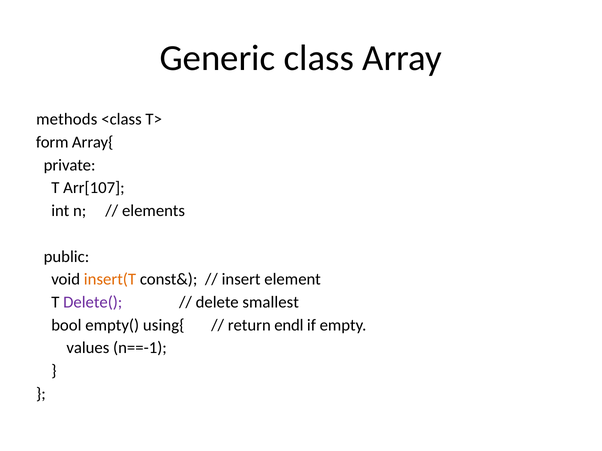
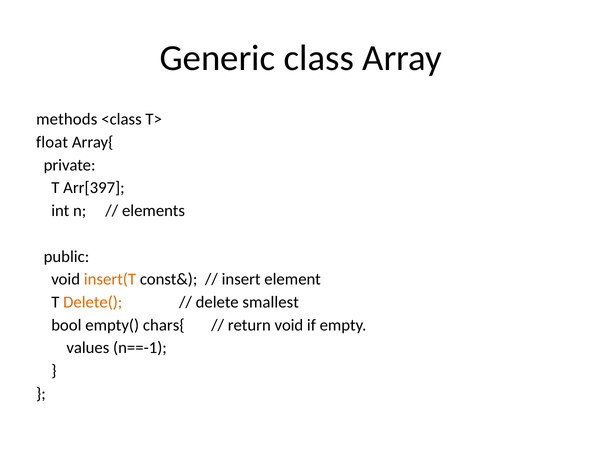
form: form -> float
Arr[107: Arr[107 -> Arr[397
Delete( colour: purple -> orange
using{: using{ -> chars{
return endl: endl -> void
